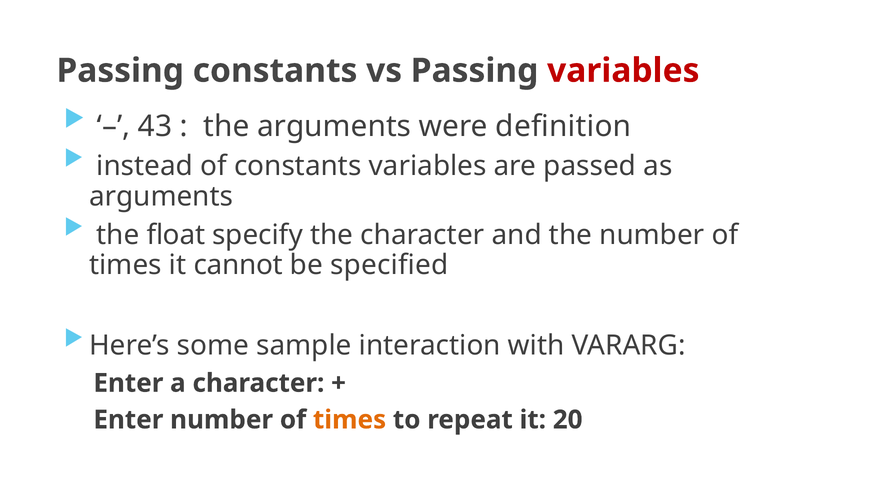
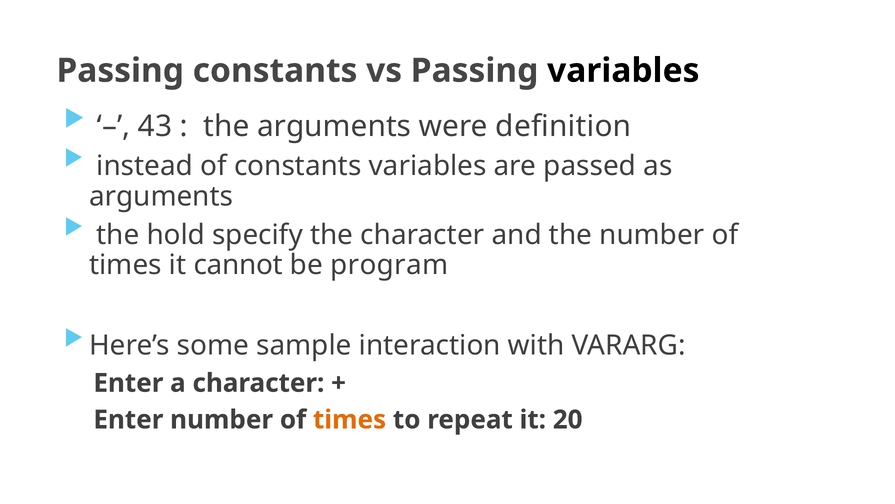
variables at (623, 71) colour: red -> black
float: float -> hold
specified: specified -> program
